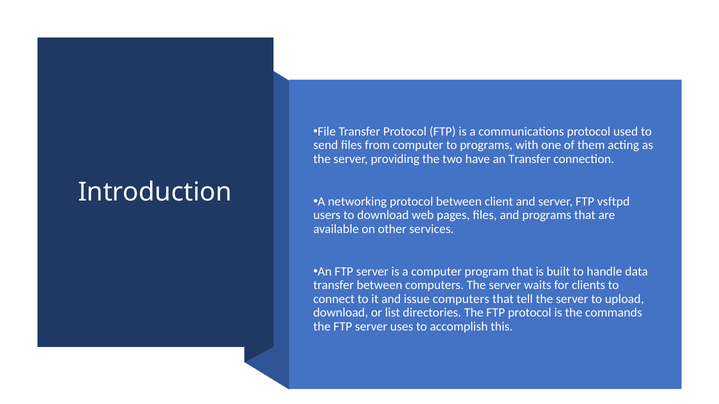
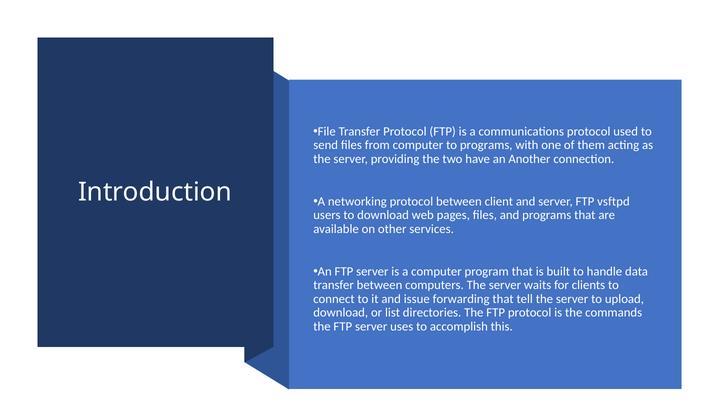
an Transfer: Transfer -> Another
issue computers: computers -> forwarding
